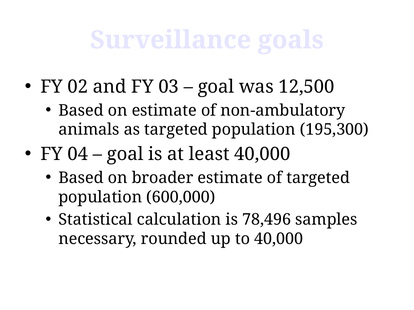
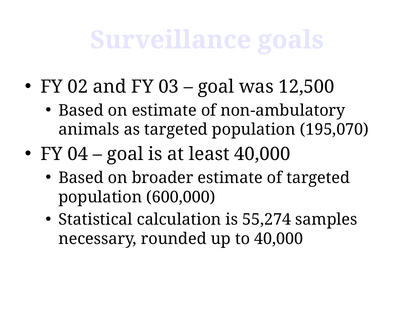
195,300: 195,300 -> 195,070
78,496: 78,496 -> 55,274
